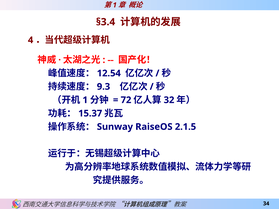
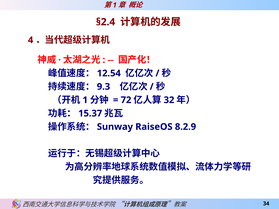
§3.4: §3.4 -> §2.4
2.1.5: 2.1.5 -> 8.2.9
